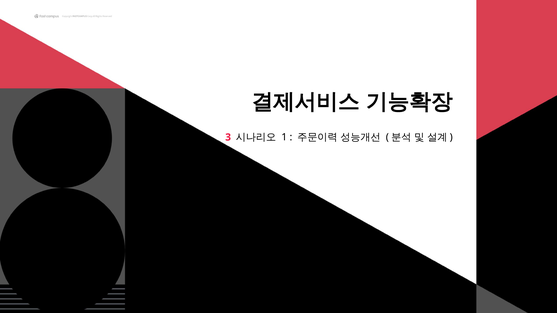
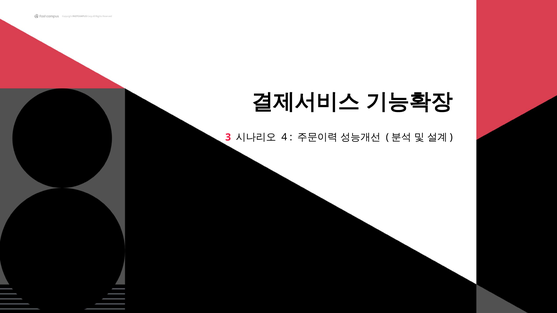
1: 1 -> 4
